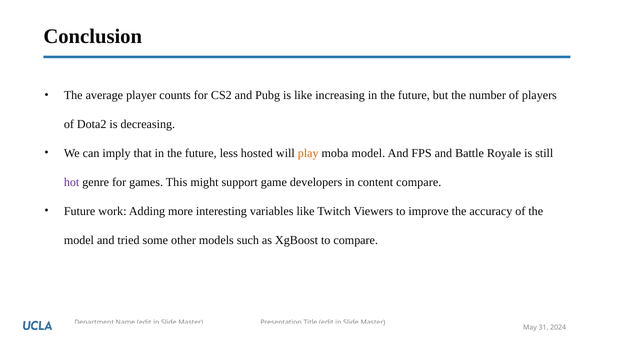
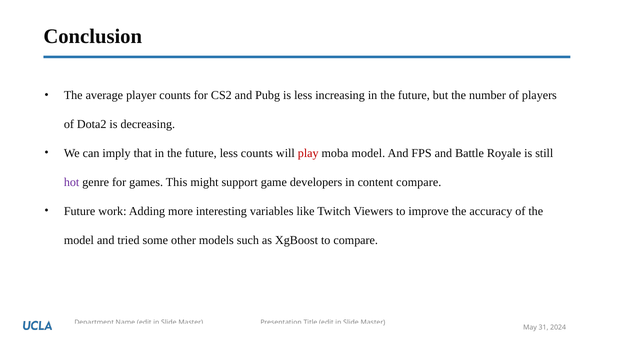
is like: like -> less
less hosted: hosted -> counts
play colour: orange -> red
